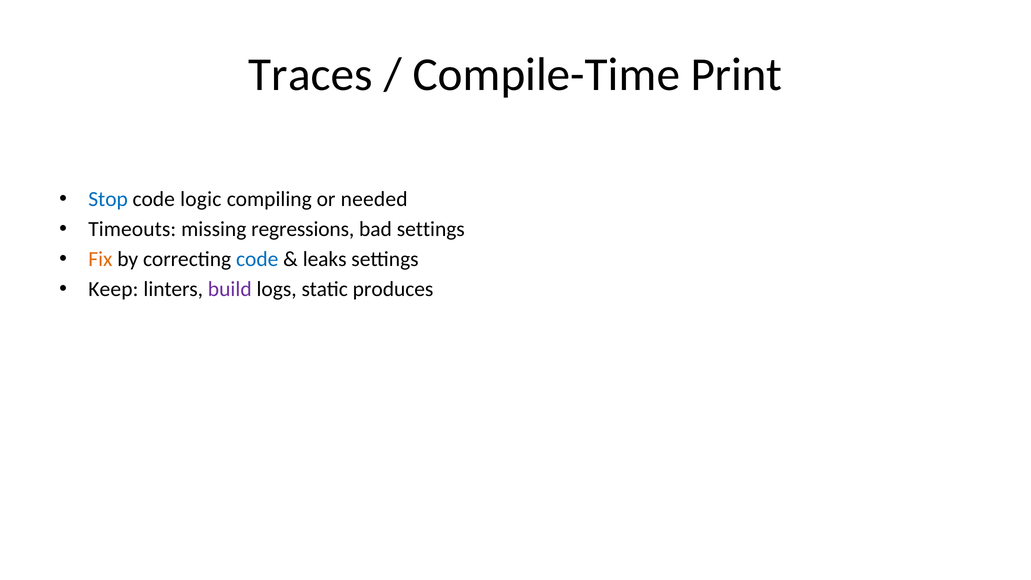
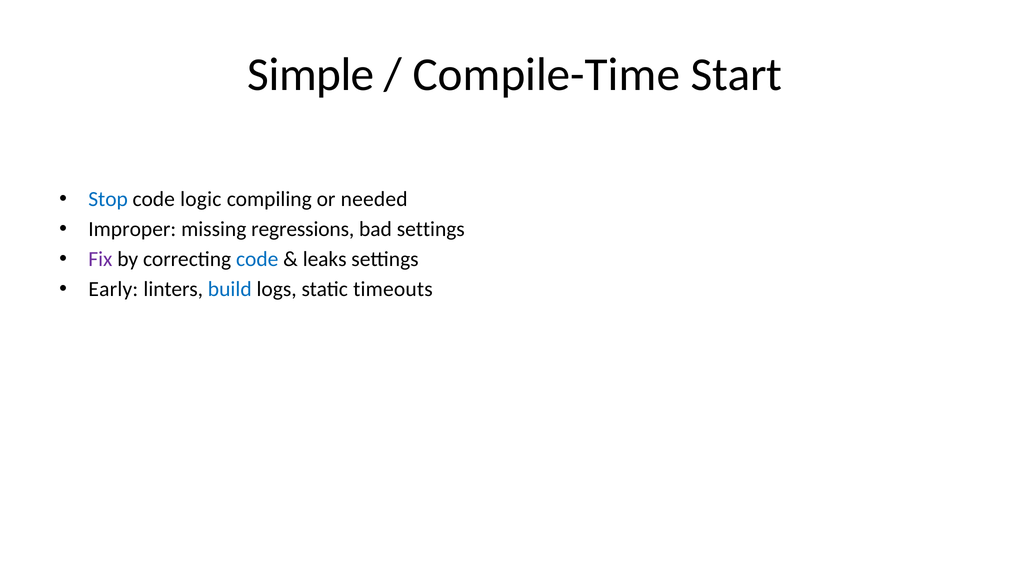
Traces: Traces -> Simple
Print: Print -> Start
Timeouts: Timeouts -> Improper
Fix colour: orange -> purple
Keep: Keep -> Early
build colour: purple -> blue
produces: produces -> timeouts
